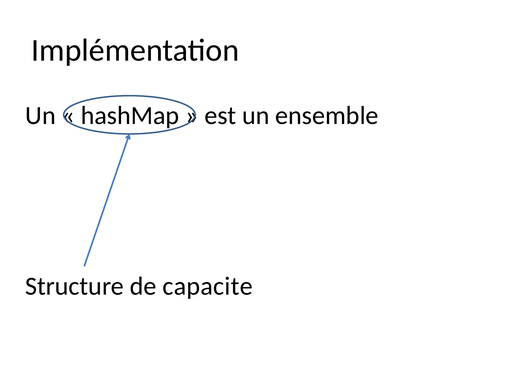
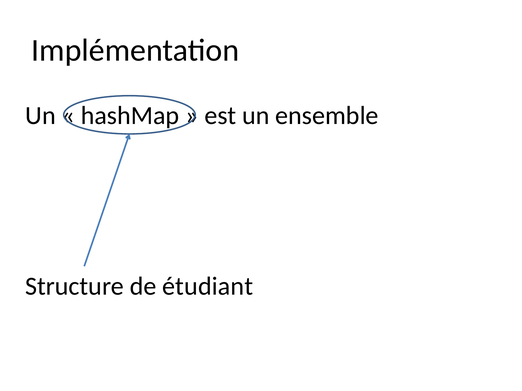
capacite: capacite -> étudiant
